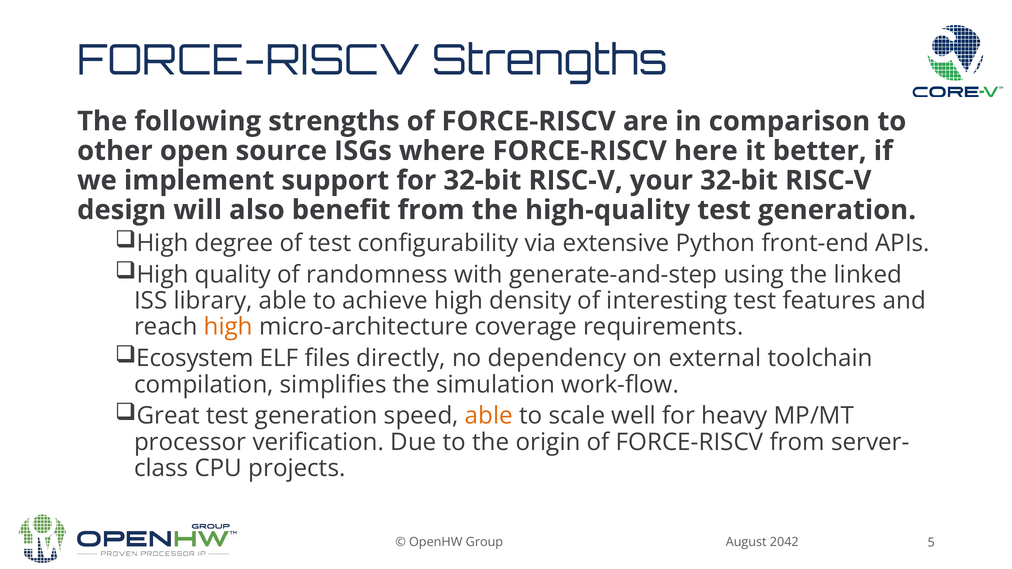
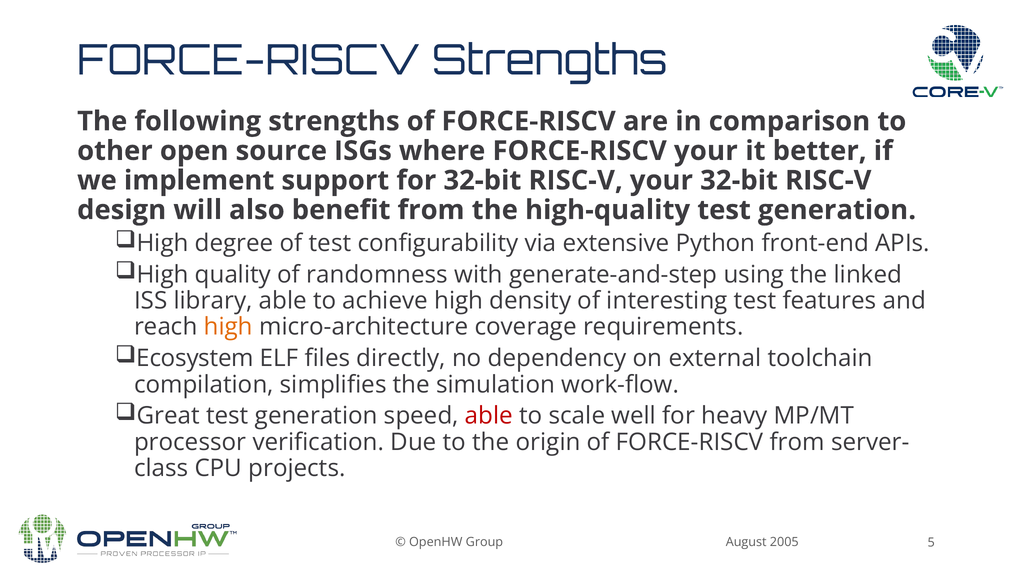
FORCE-RISCV here: here -> your
able at (489, 416) colour: orange -> red
2042: 2042 -> 2005
